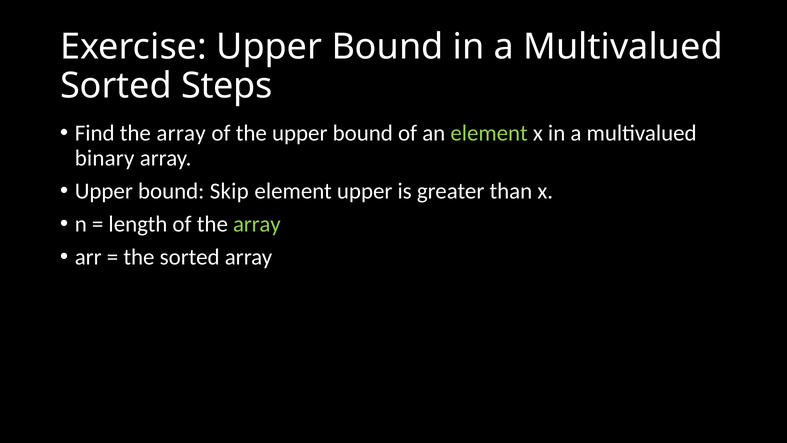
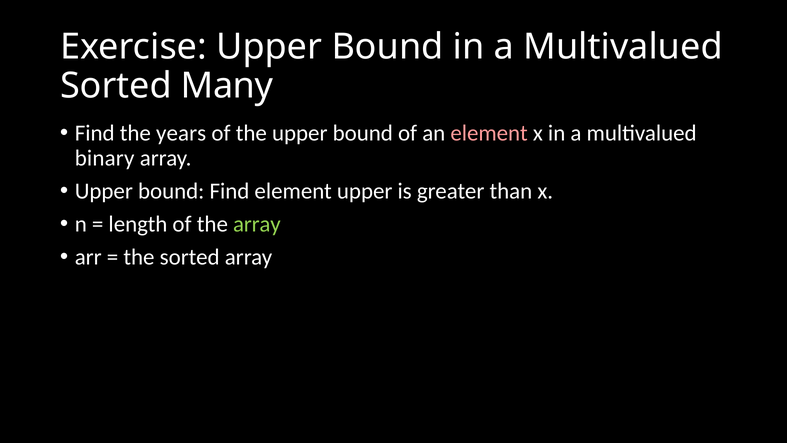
Steps: Steps -> Many
Find the array: array -> years
element at (489, 133) colour: light green -> pink
bound Skip: Skip -> Find
